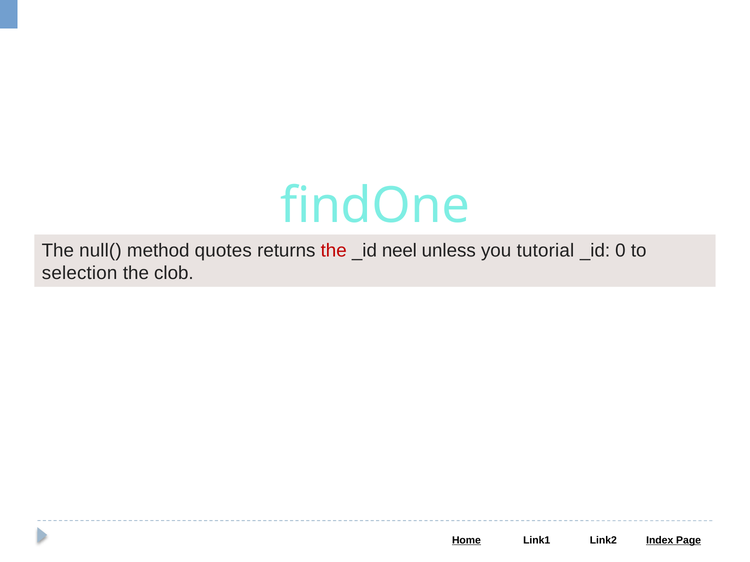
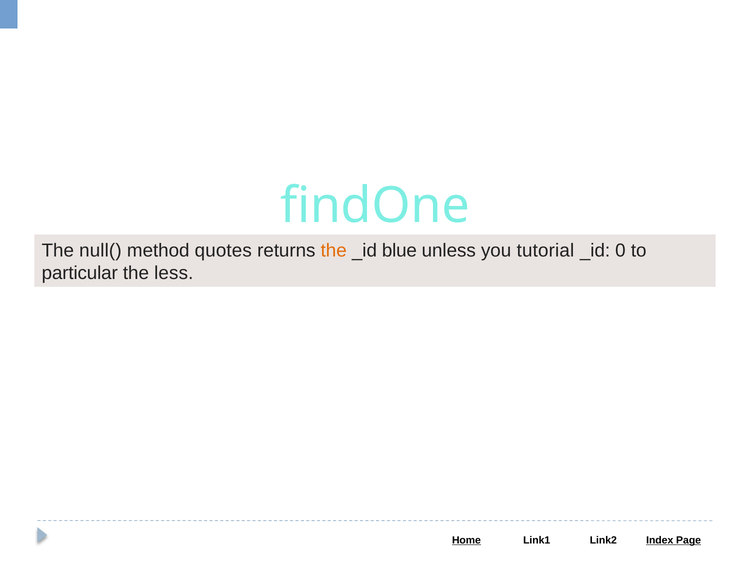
the at (334, 251) colour: red -> orange
neel: neel -> blue
selection: selection -> particular
clob: clob -> less
